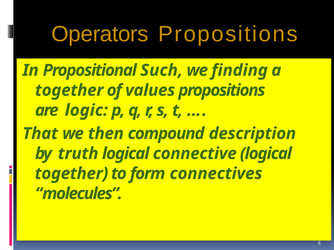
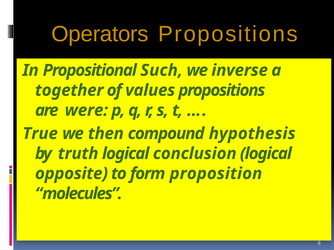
finding: finding -> inverse
logic: logic -> were
That: That -> True
description: description -> hypothesis
connective: connective -> conclusion
together at (72, 174): together -> opposite
connectives: connectives -> proposition
